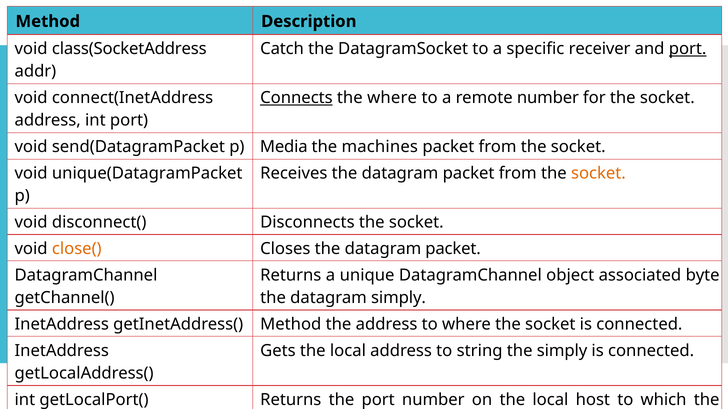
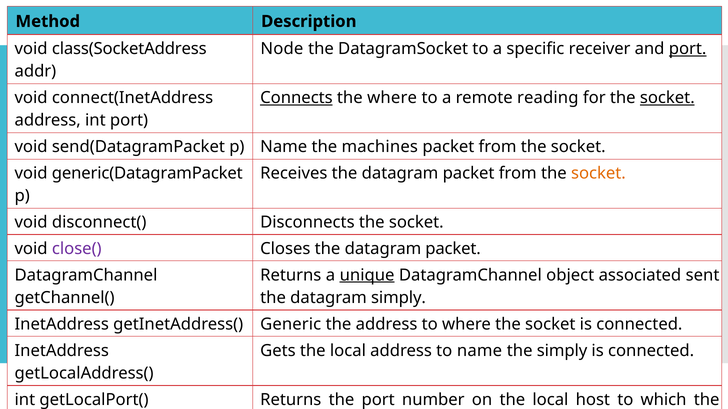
Catch: Catch -> Node
remote number: number -> reading
socket at (667, 98) underline: none -> present
p Media: Media -> Name
unique(DatagramPacket: unique(DatagramPacket -> generic(DatagramPacket
close( colour: orange -> purple
unique underline: none -> present
byte: byte -> sent
getInetAddress( Method: Method -> Generic
to string: string -> name
